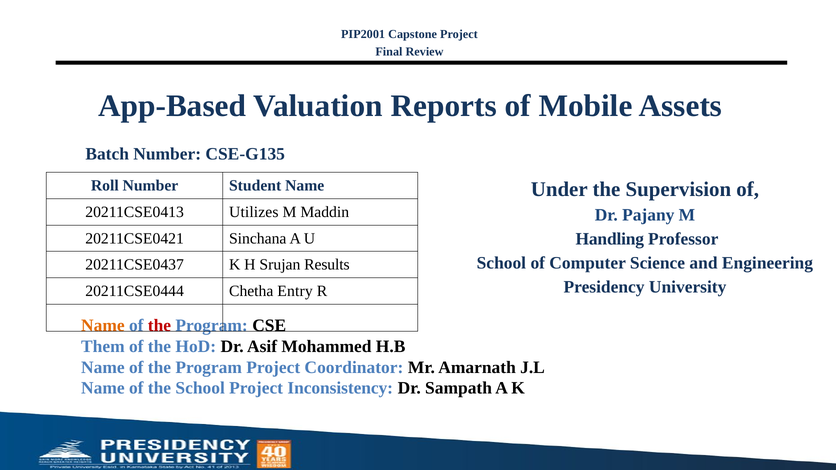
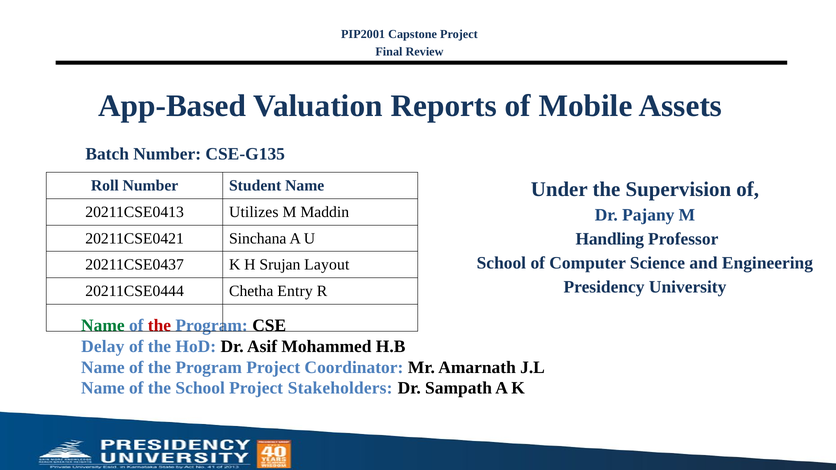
Results: Results -> Layout
Name at (103, 326) colour: orange -> green
Them: Them -> Delay
Inconsistency: Inconsistency -> Stakeholders
